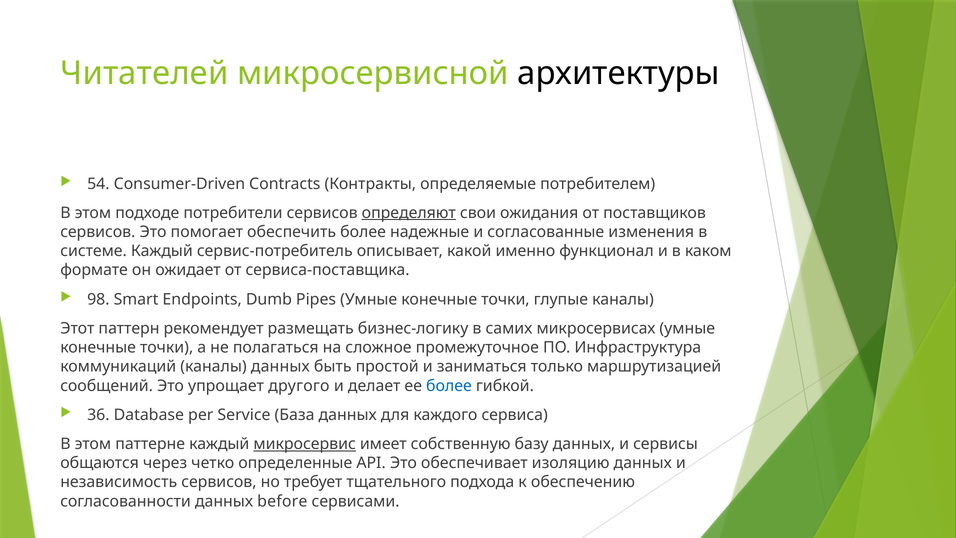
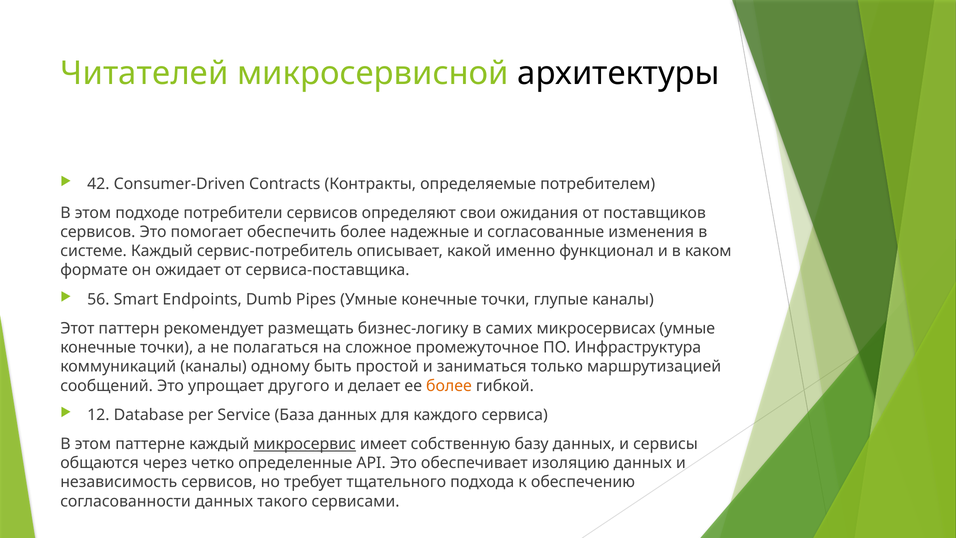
54: 54 -> 42
определяют underline: present -> none
98: 98 -> 56
каналы данных: данных -> одному
более at (449, 386) colour: blue -> orange
36: 36 -> 12
before: before -> такого
